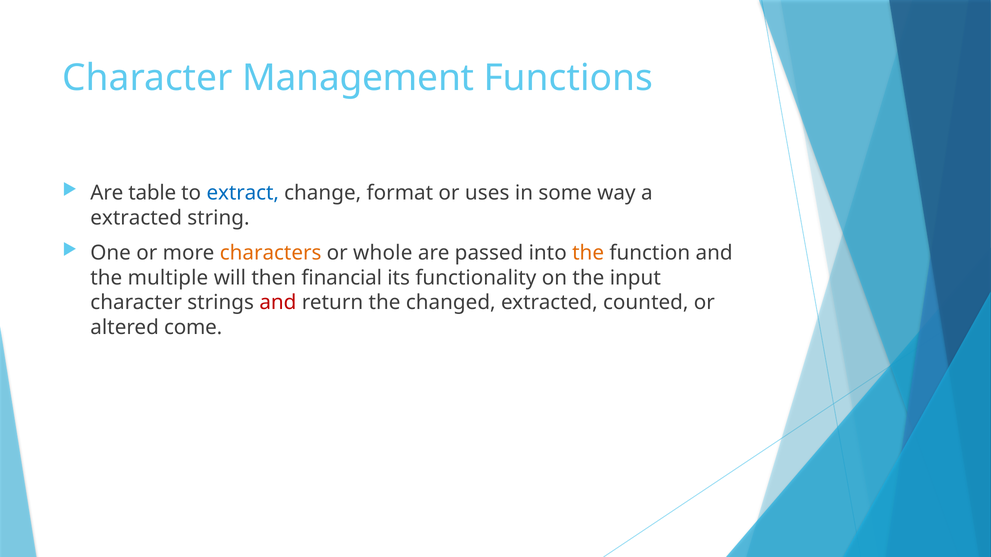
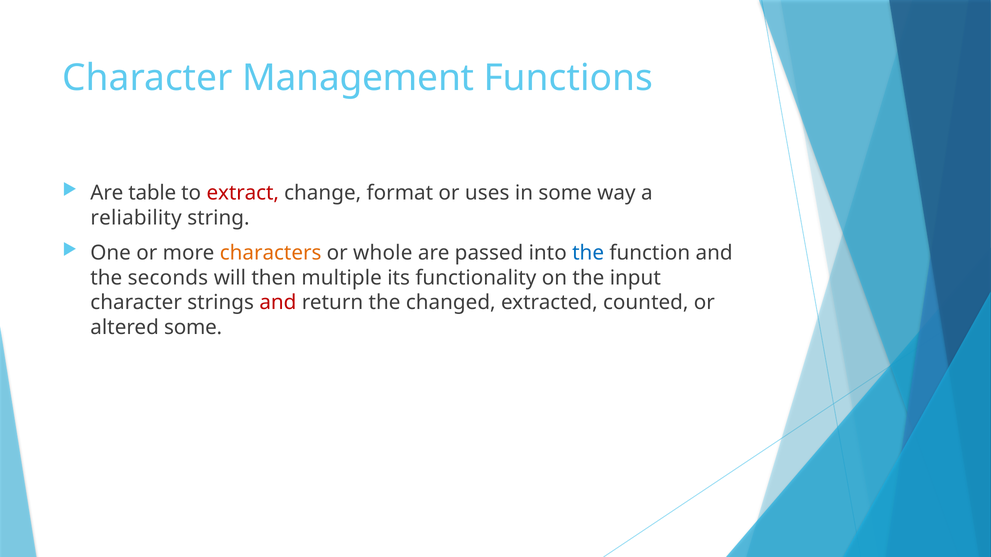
extract colour: blue -> red
extracted at (136, 218): extracted -> reliability
the at (588, 253) colour: orange -> blue
multiple: multiple -> seconds
financial: financial -> multiple
altered come: come -> some
